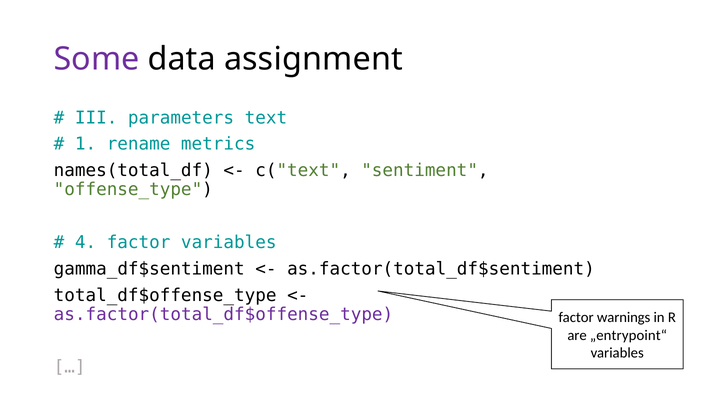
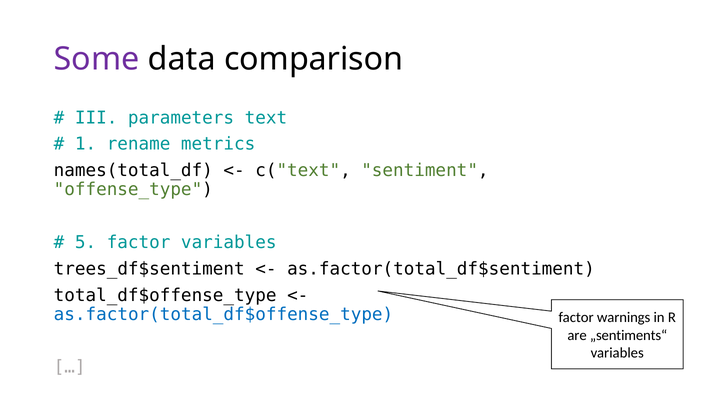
assignment: assignment -> comparison
4: 4 -> 5
gamma_df$sentiment: gamma_df$sentiment -> trees_df$sentiment
as.factor(total_df$offense_type colour: purple -> blue
„entrypoint“: „entrypoint“ -> „sentiments“
